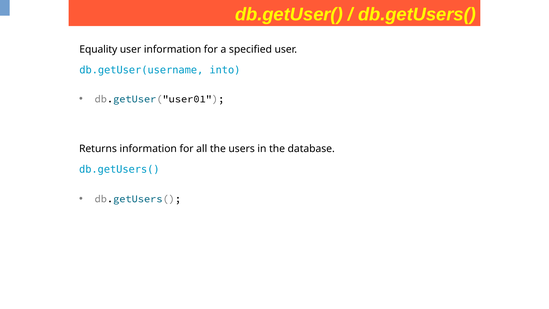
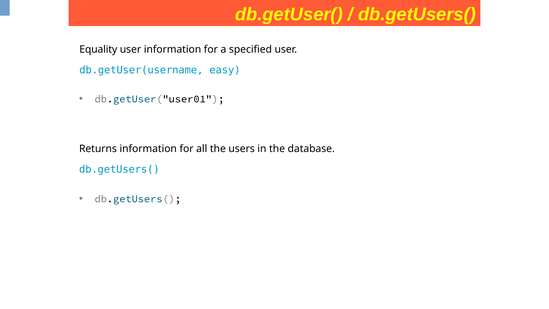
into: into -> easy
